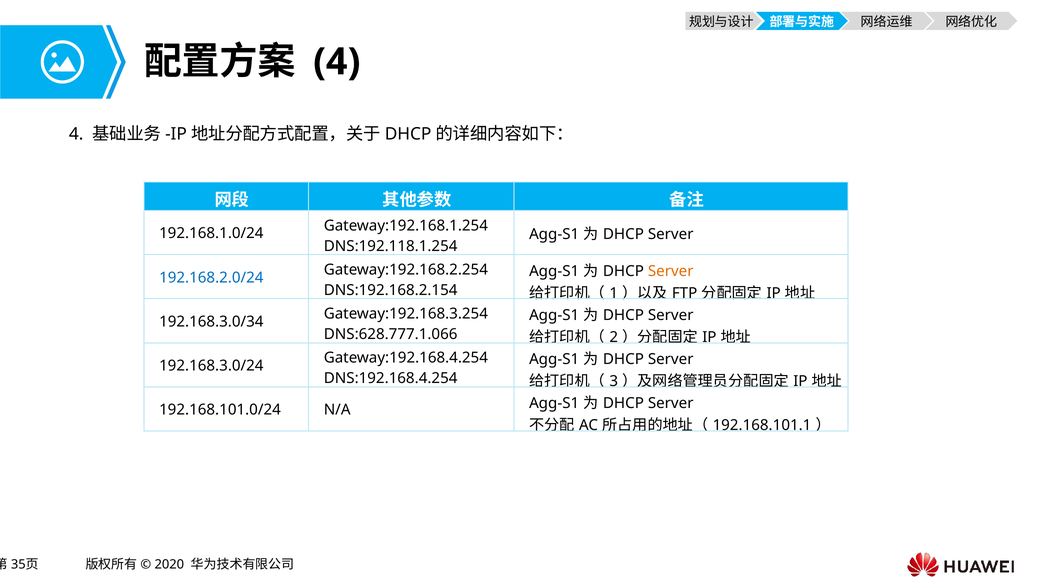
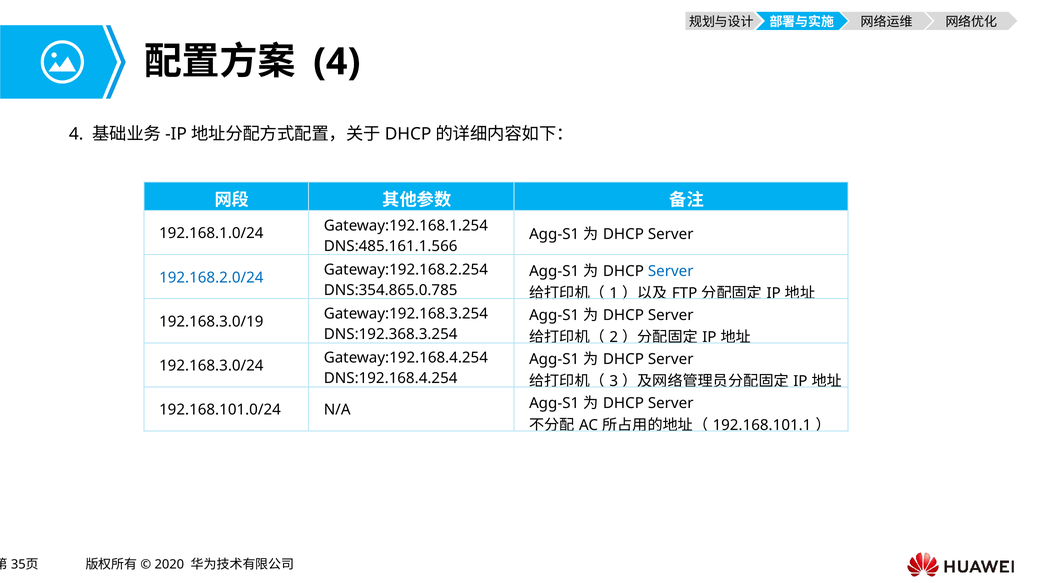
DNS:192.118.1.254: DNS:192.118.1.254 -> DNS:485.161.1.566
Server at (671, 271) colour: orange -> blue
DNS:192.168.2.154: DNS:192.168.2.154 -> DNS:354.865.0.785
192.168.3.0/34: 192.168.3.0/34 -> 192.168.3.0/19
DNS:628.777.1.066: DNS:628.777.1.066 -> DNS:192.368.3.254
